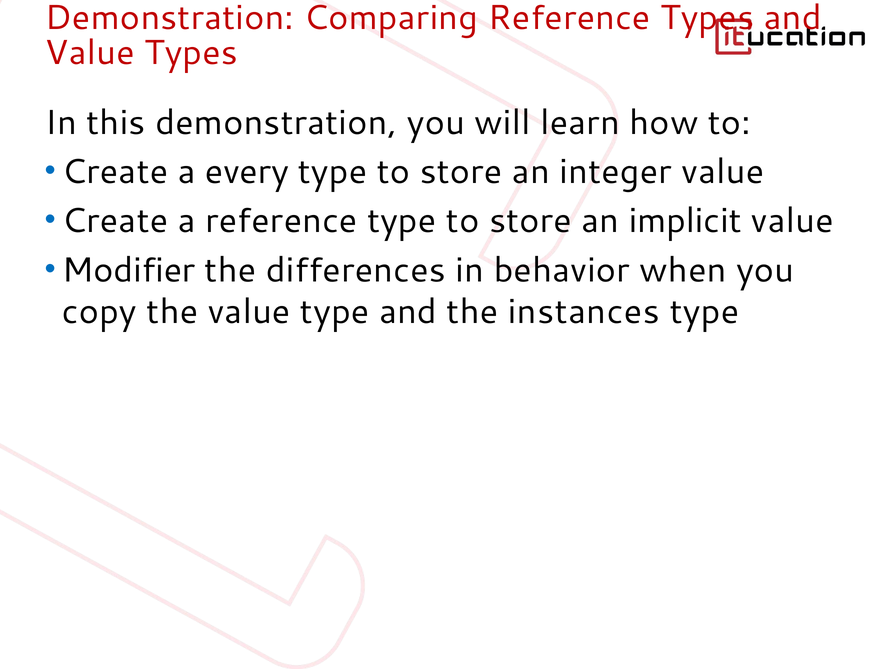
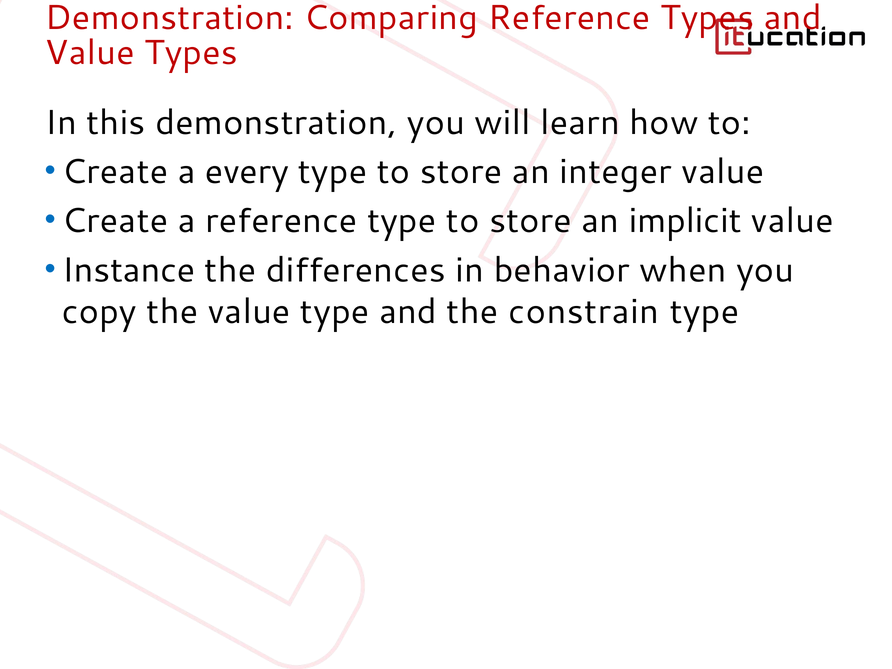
Modifier: Modifier -> Instance
instances: instances -> constrain
